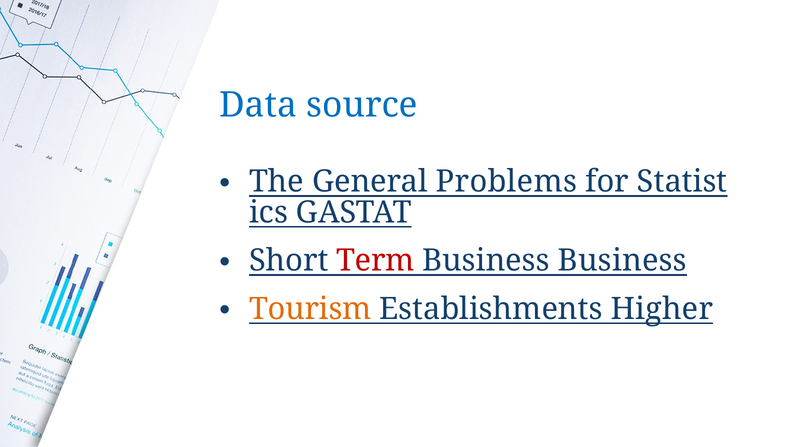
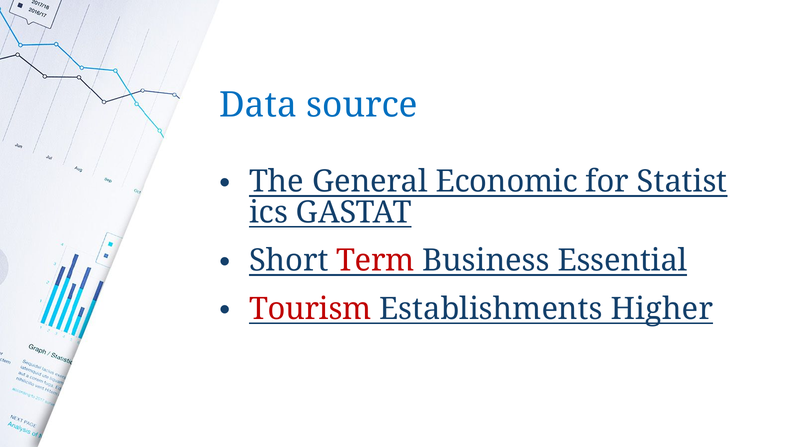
Problems: Problems -> Economic
Business Business: Business -> Essential
Tourism colour: orange -> red
